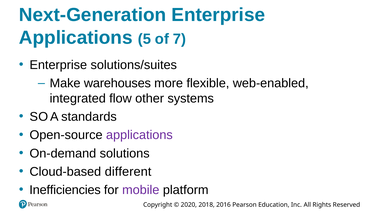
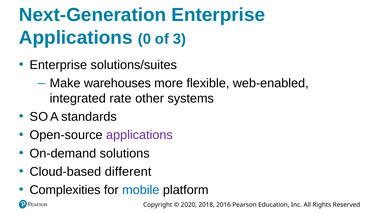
5: 5 -> 0
7: 7 -> 3
flow: flow -> rate
Inefficiencies: Inefficiencies -> Complexities
mobile colour: purple -> blue
